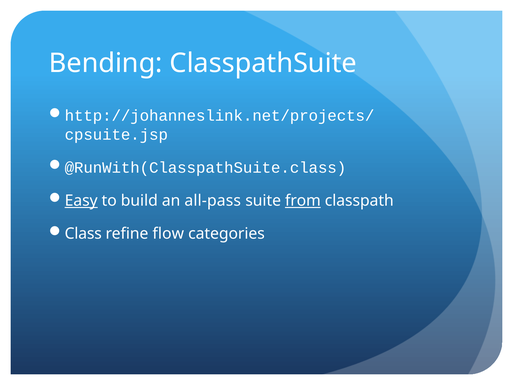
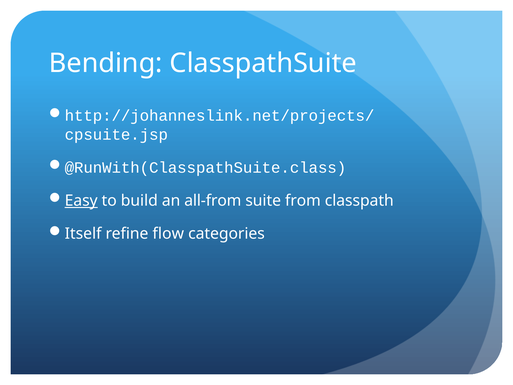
all-pass: all-pass -> all-from
from underline: present -> none
Class: Class -> Itself
